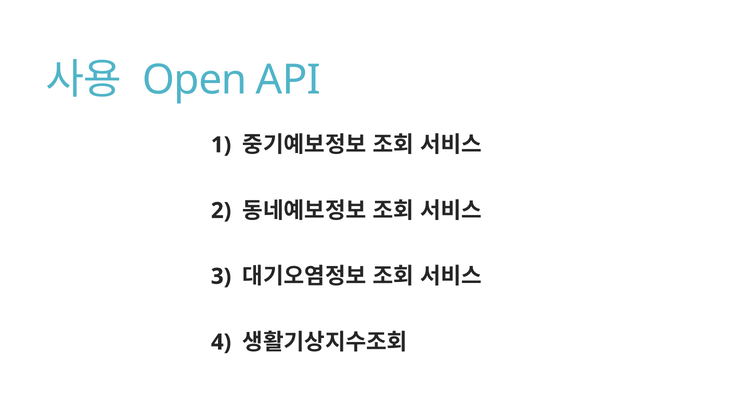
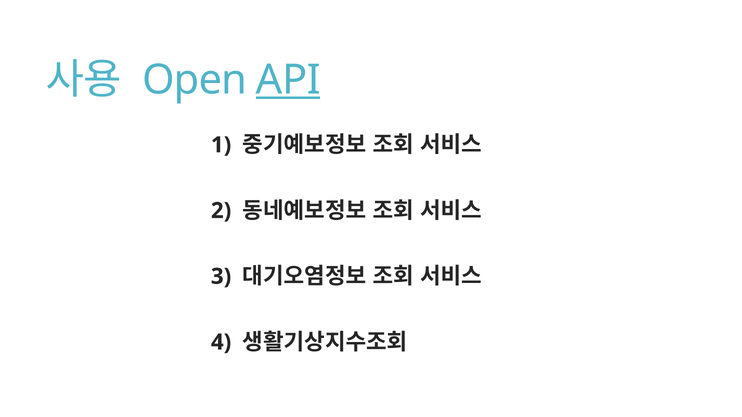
API underline: none -> present
